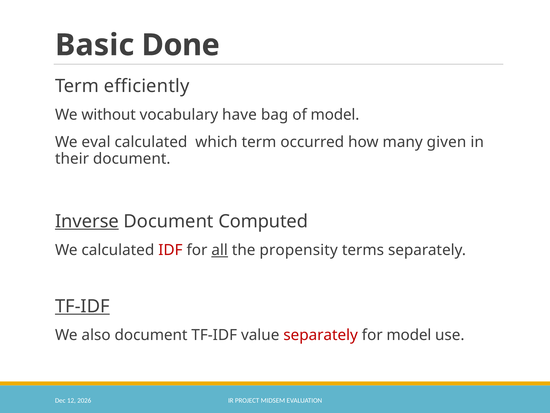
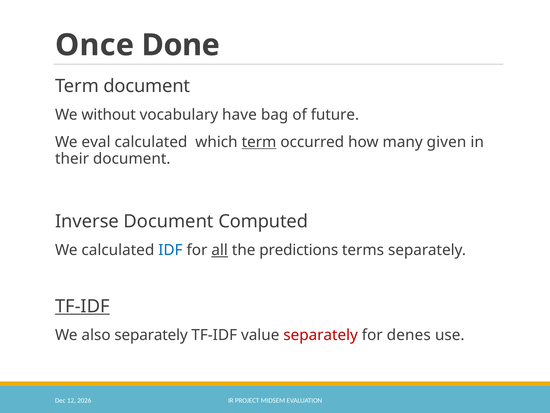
Basic: Basic -> Once
Term efficiently: efficiently -> document
of model: model -> future
term at (259, 142) underline: none -> present
Inverse underline: present -> none
IDF colour: red -> blue
propensity: propensity -> predictions
also document: document -> separately
for model: model -> denes
